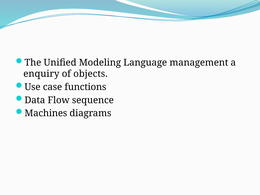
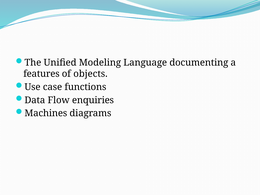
management: management -> documenting
enquiry: enquiry -> features
sequence: sequence -> enquiries
